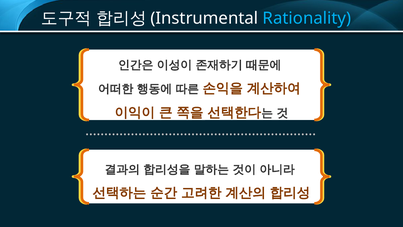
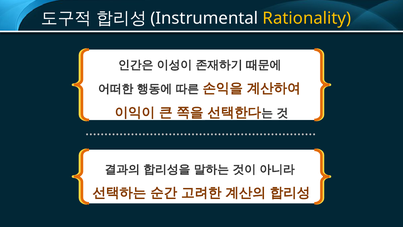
Rationality colour: light blue -> yellow
